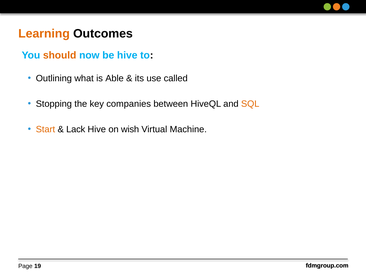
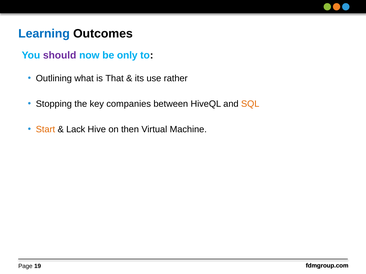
Learning colour: orange -> blue
should colour: orange -> purple
be hive: hive -> only
Able: Able -> That
called: called -> rather
wish: wish -> then
